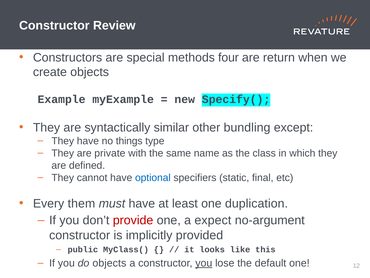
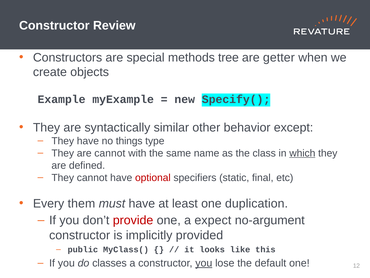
four: four -> tree
return: return -> getter
bundling: bundling -> behavior
are private: private -> cannot
which underline: none -> present
optional colour: blue -> red
do objects: objects -> classes
